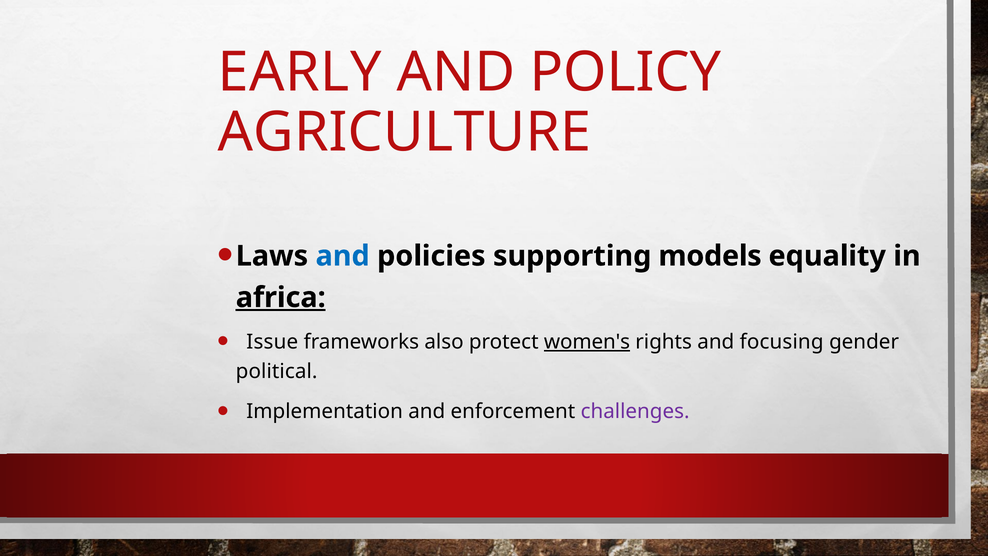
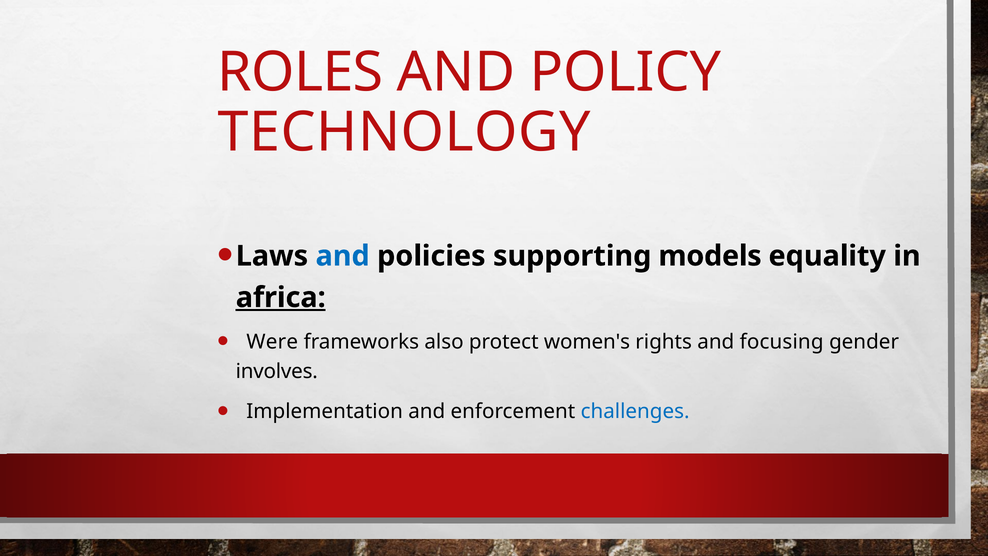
EARLY: EARLY -> ROLES
AGRICULTURE: AGRICULTURE -> TECHNOLOGY
Issue: Issue -> Were
women's underline: present -> none
political: political -> involves
challenges colour: purple -> blue
